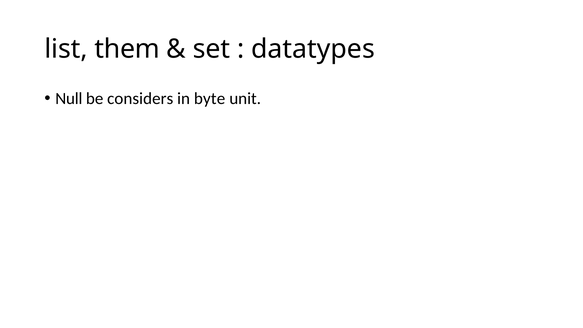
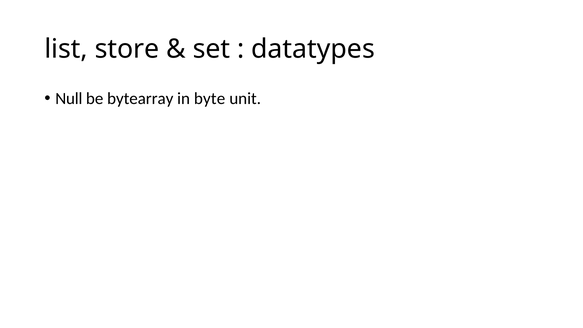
them: them -> store
considers: considers -> bytearray
